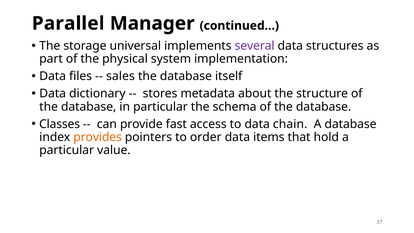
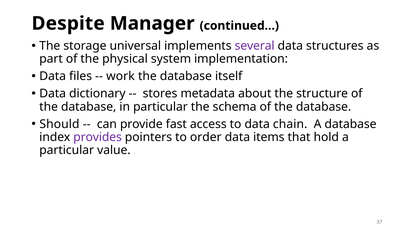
Parallel: Parallel -> Despite
sales: sales -> work
Classes: Classes -> Should
provides colour: orange -> purple
